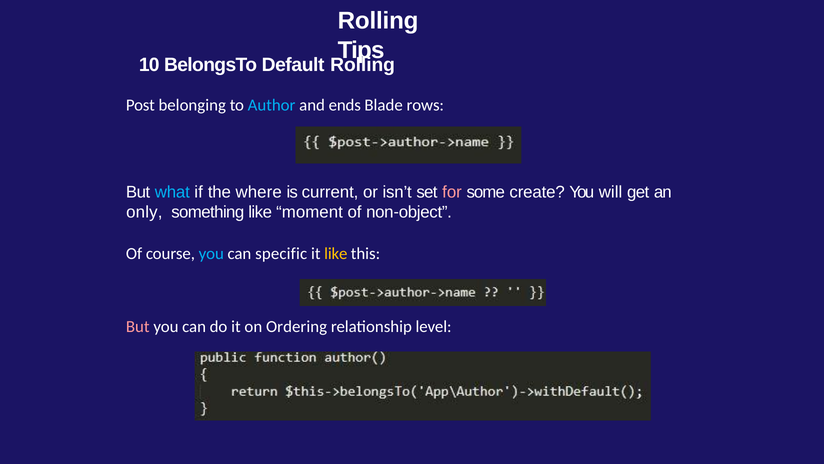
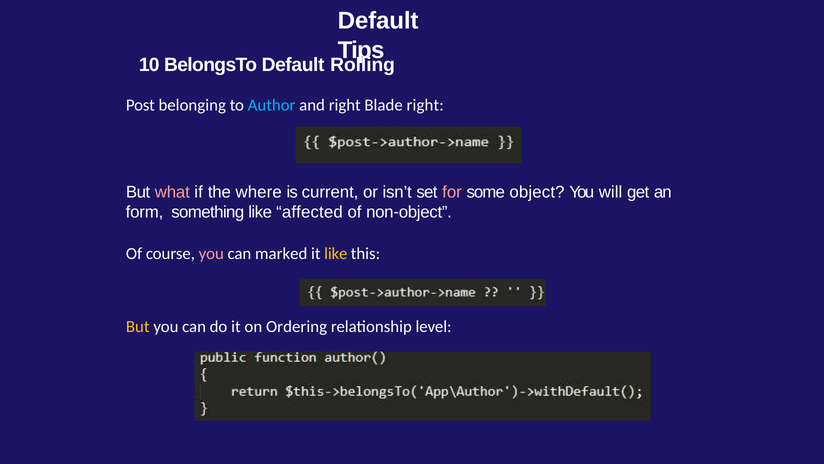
Rolling at (378, 21): Rolling -> Default
and ends: ends -> right
Blade rows: rows -> right
what colour: light blue -> pink
create: create -> object
only: only -> form
moment: moment -> affected
you at (211, 254) colour: light blue -> pink
specific: specific -> marked
But at (138, 327) colour: pink -> yellow
